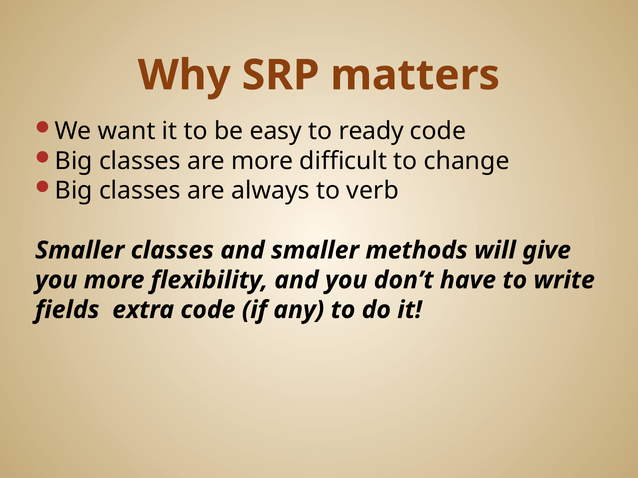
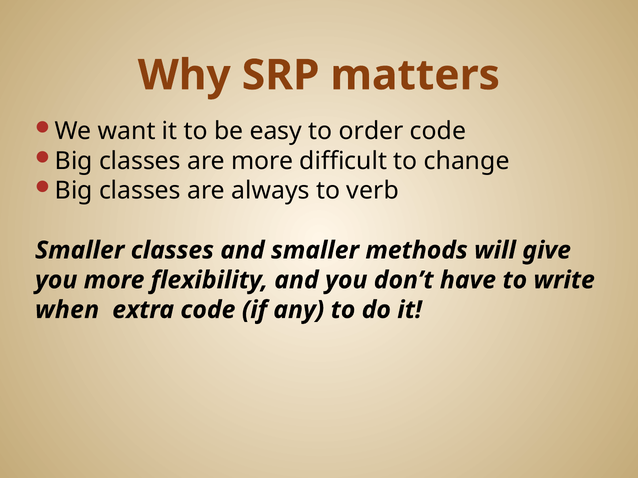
ready: ready -> order
fields: fields -> when
